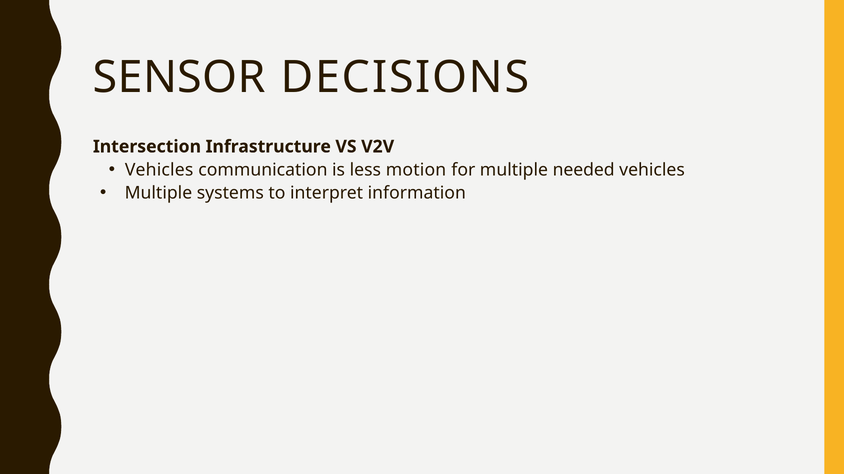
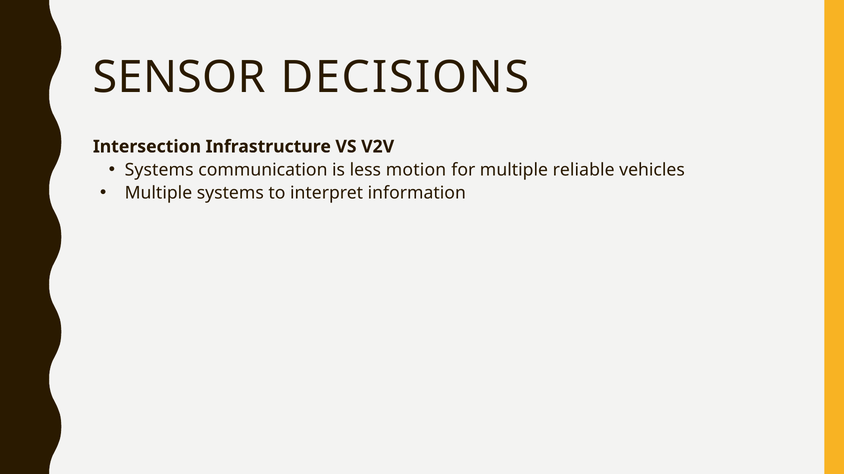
Vehicles at (159, 170): Vehicles -> Systems
needed: needed -> reliable
